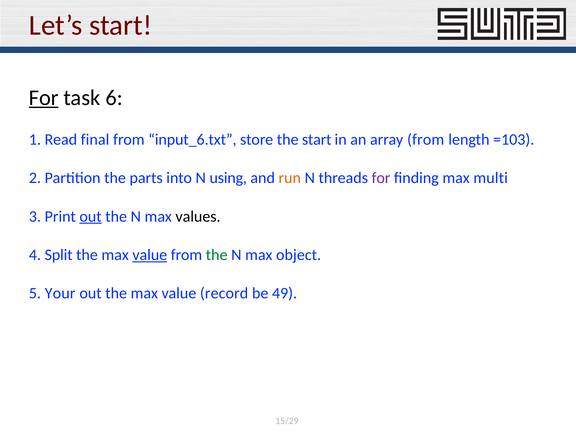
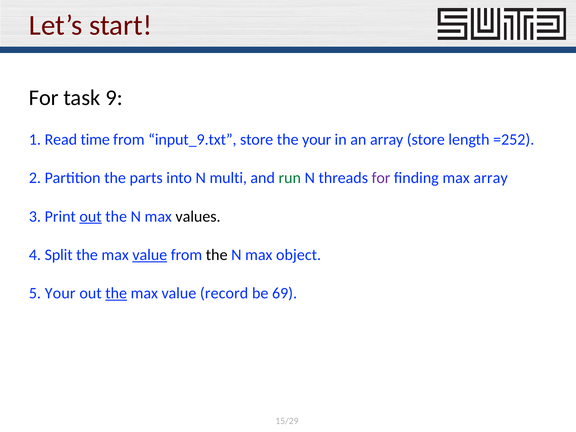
For at (44, 98) underline: present -> none
6: 6 -> 9
final: final -> time
input_6.txt: input_6.txt -> input_9.txt
the start: start -> your
array from: from -> store
=103: =103 -> =252
using: using -> multi
run colour: orange -> green
max multi: multi -> array
the at (217, 255) colour: green -> black
the at (116, 293) underline: none -> present
49: 49 -> 69
